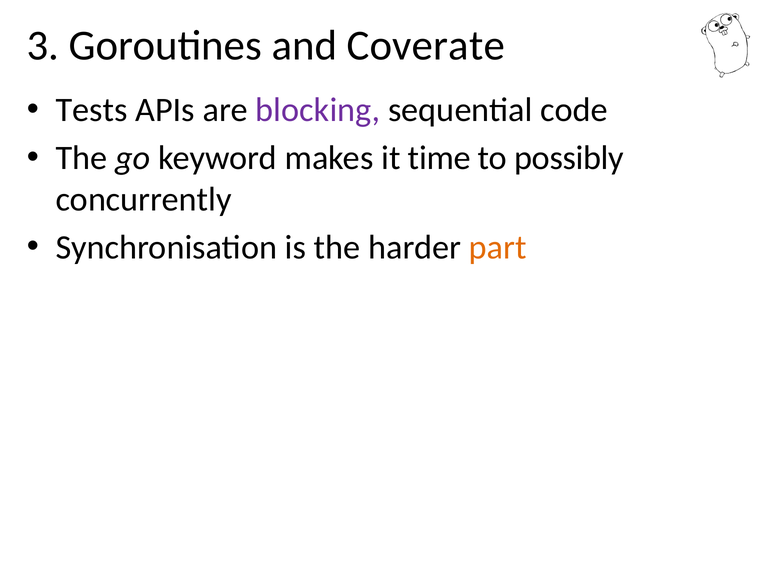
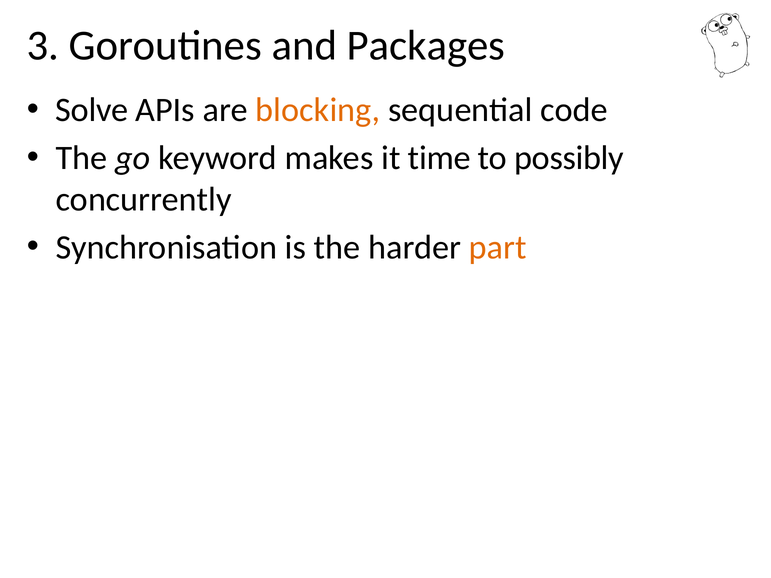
Coverate: Coverate -> Packages
Tests: Tests -> Solve
blocking colour: purple -> orange
